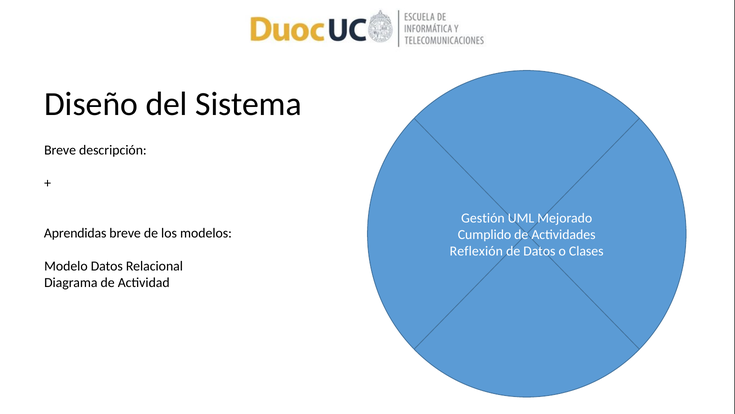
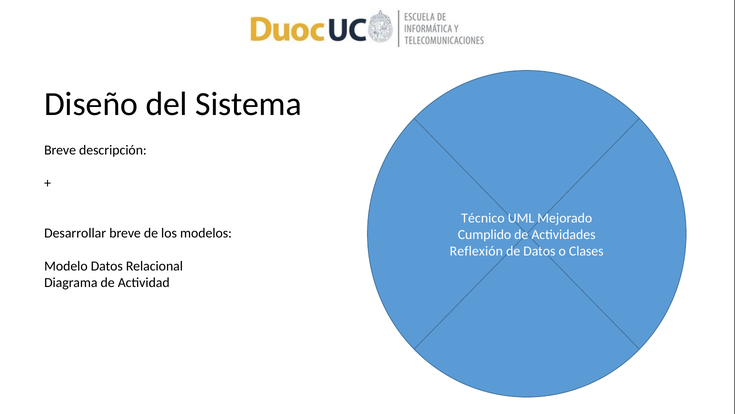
Gestión: Gestión -> Técnico
Aprendidas: Aprendidas -> Desarrollar
